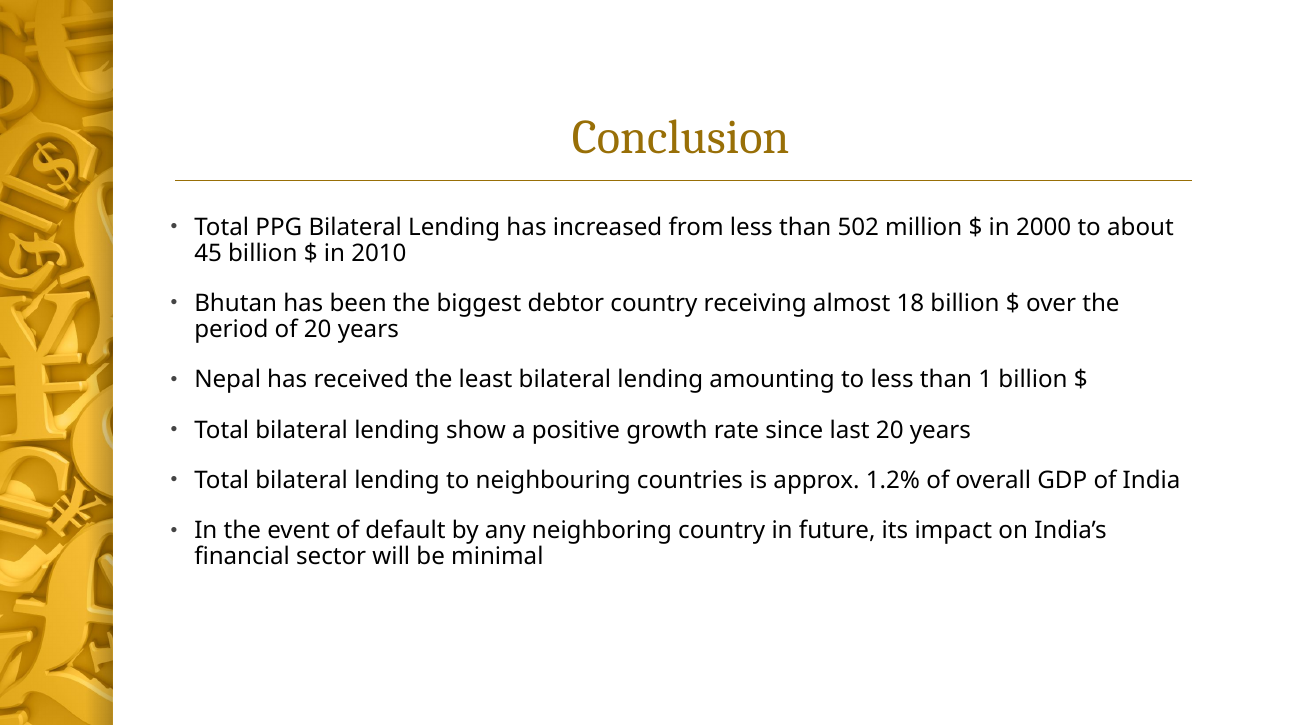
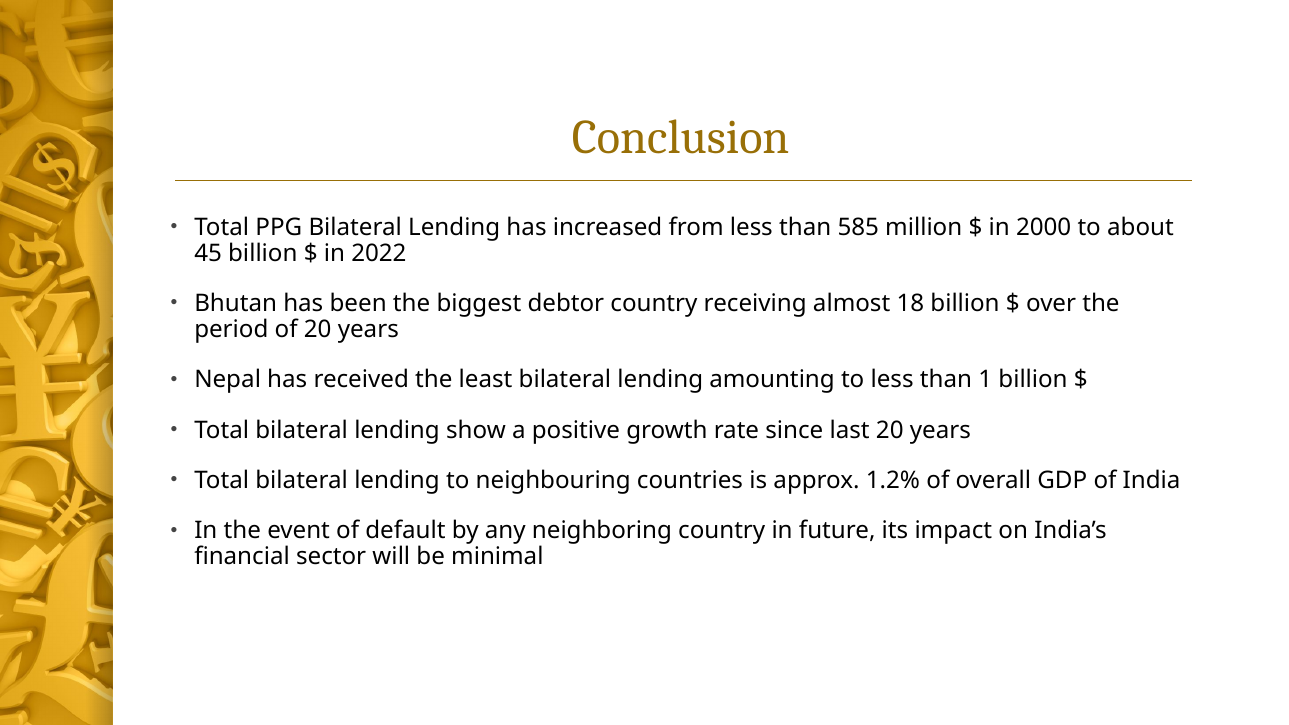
502: 502 -> 585
2010: 2010 -> 2022
